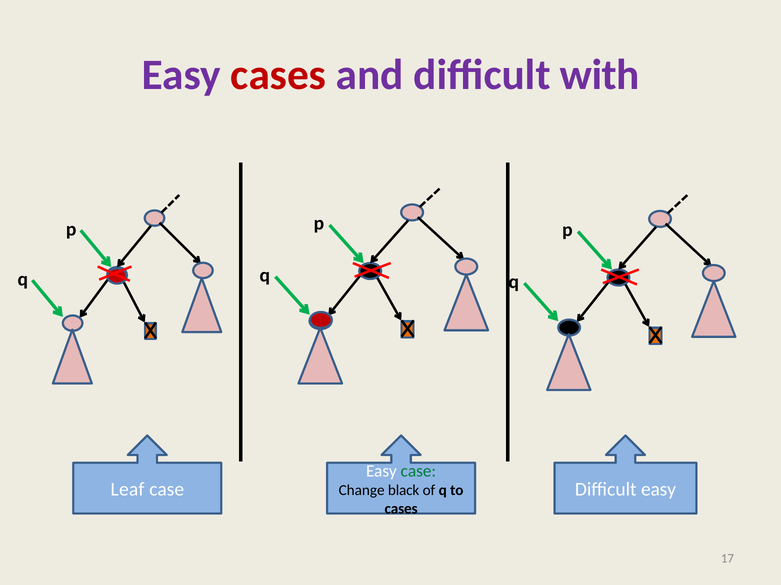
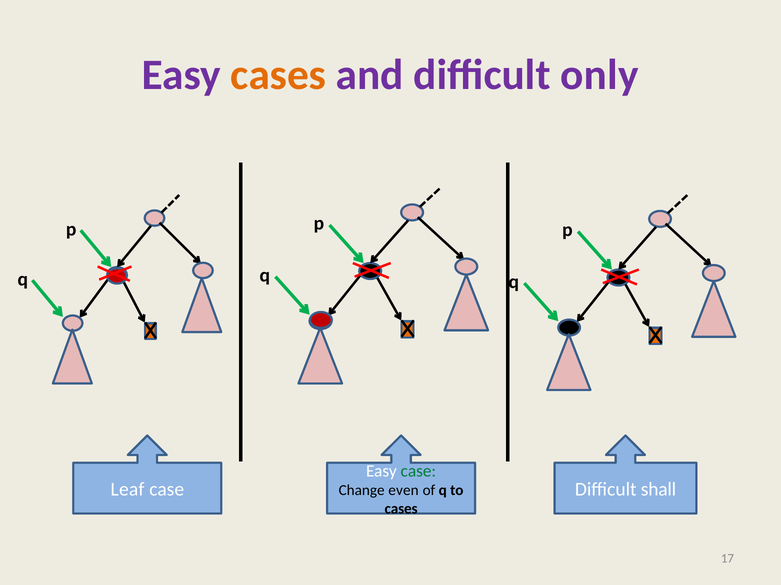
cases at (278, 75) colour: red -> orange
with: with -> only
Difficult easy: easy -> shall
black: black -> even
